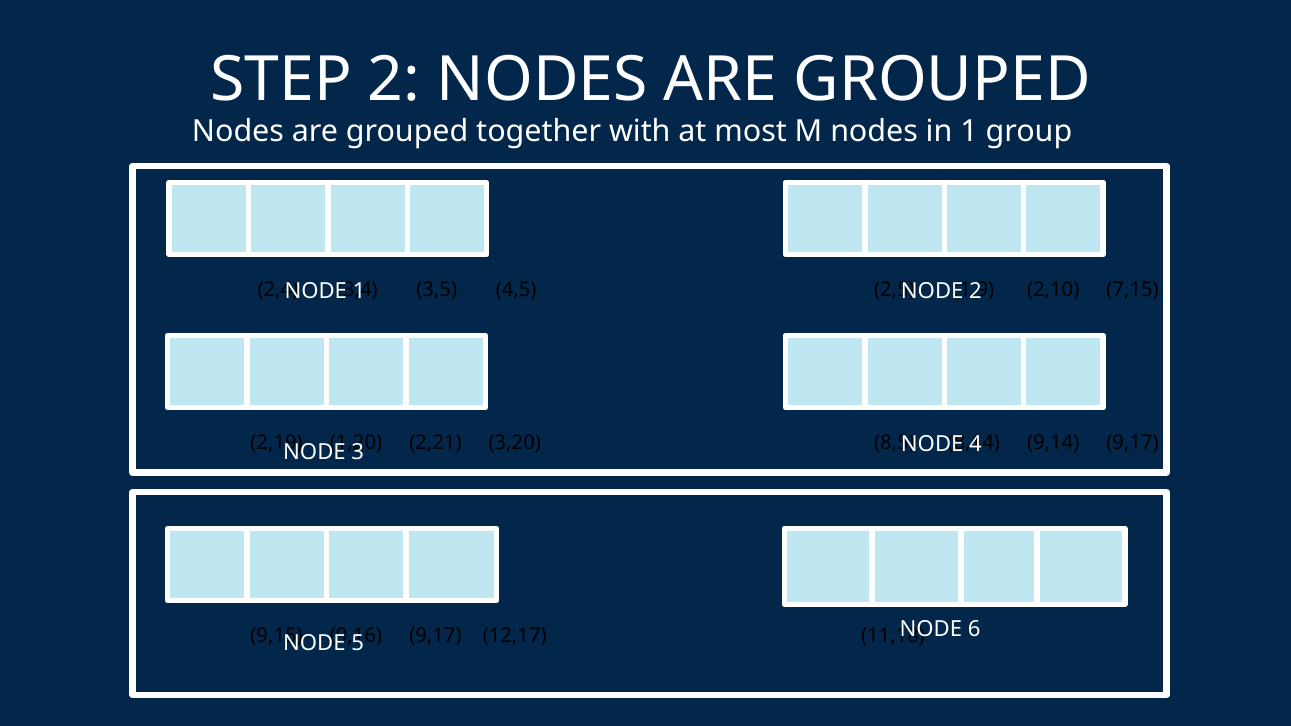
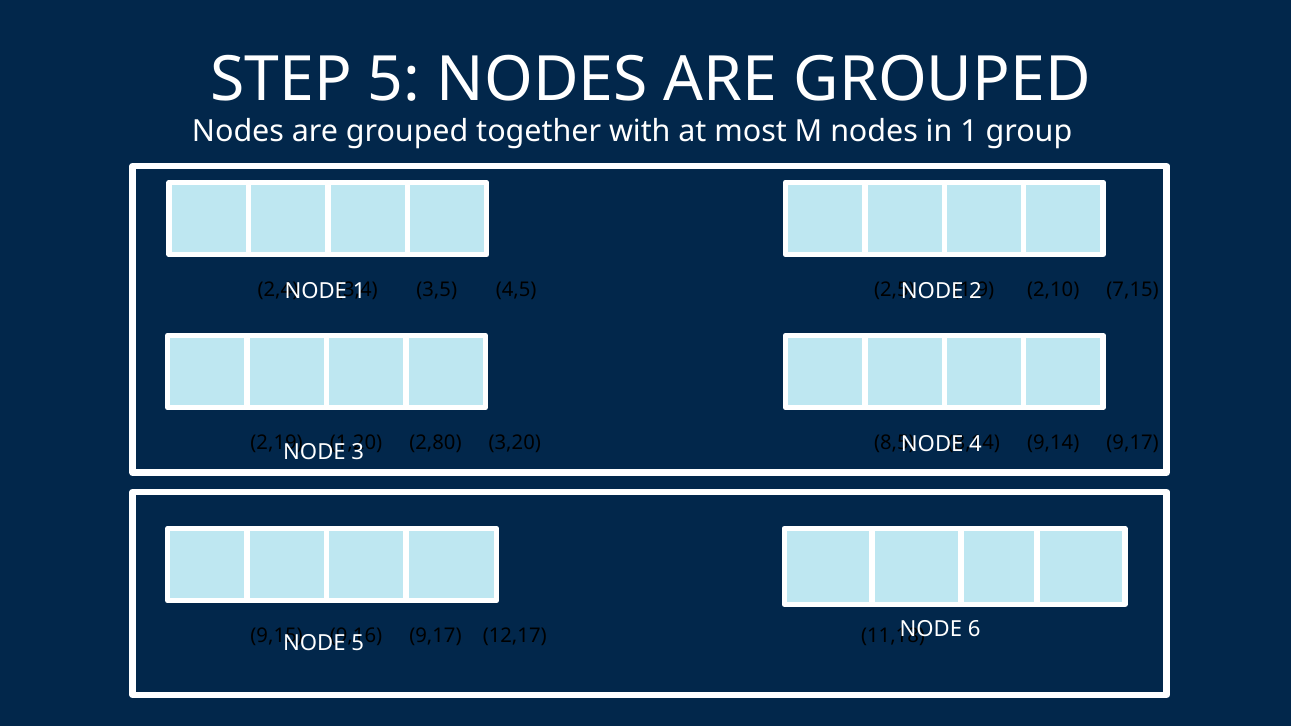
STEP 2: 2 -> 5
2,21: 2,21 -> 2,80
